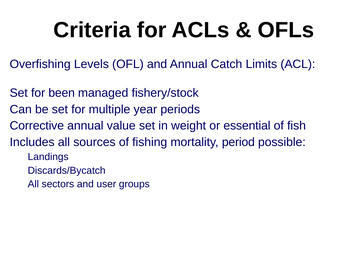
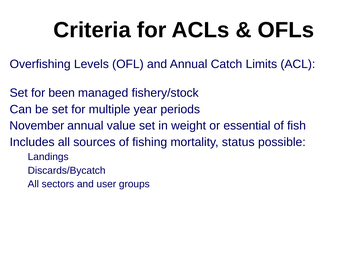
Corrective: Corrective -> November
period: period -> status
